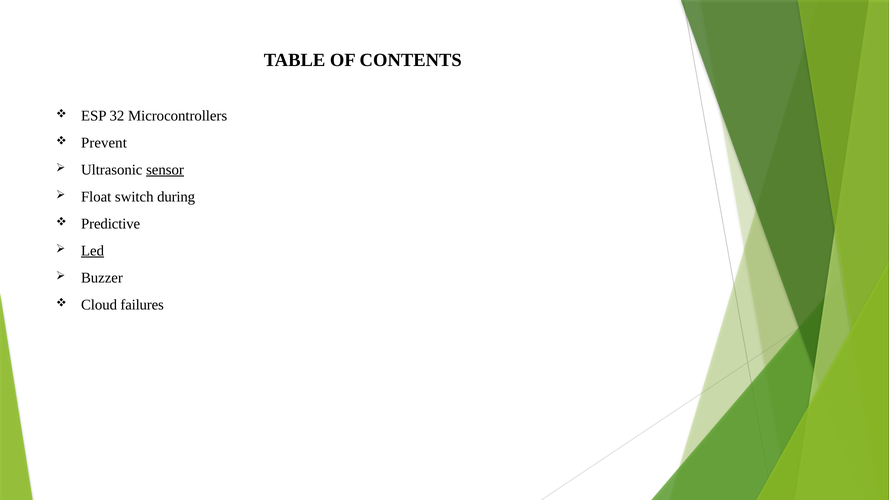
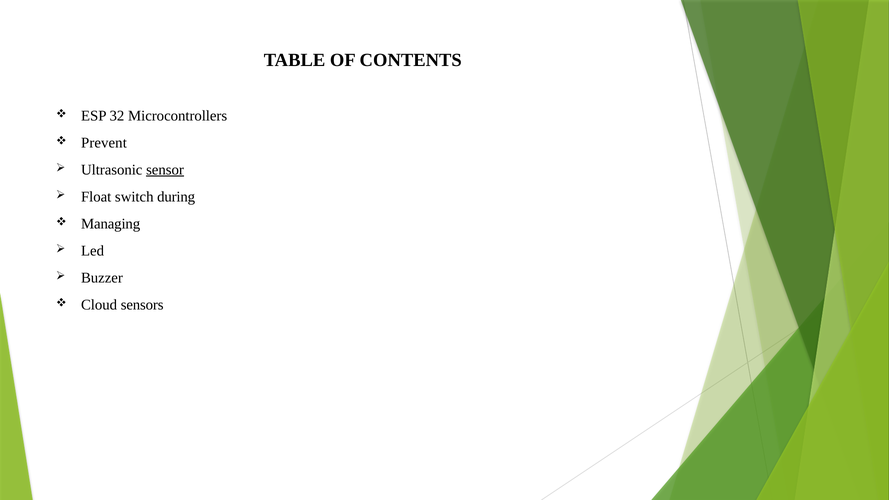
Predictive: Predictive -> Managing
Led underline: present -> none
failures: failures -> sensors
